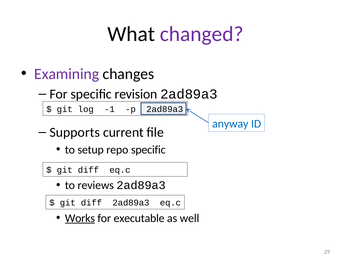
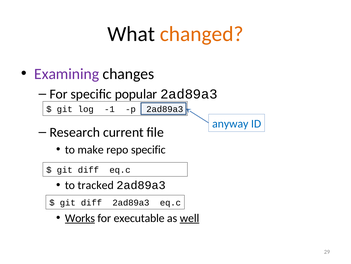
changed colour: purple -> orange
revision: revision -> popular
Supports: Supports -> Research
setup: setup -> make
reviews: reviews -> tracked
well underline: none -> present
